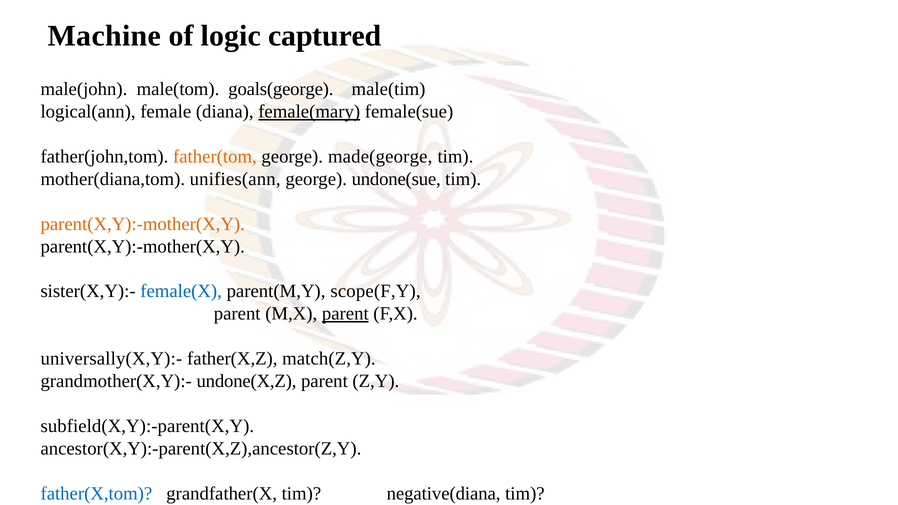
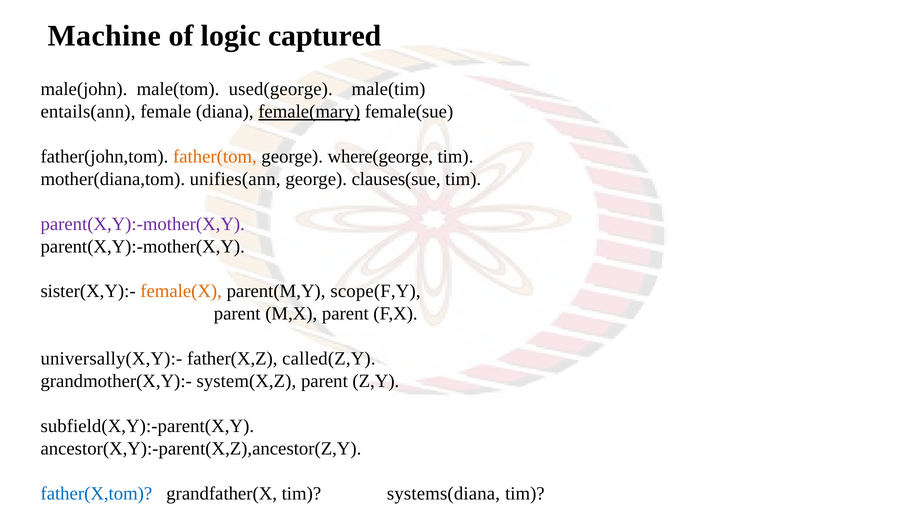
goals(george: goals(george -> used(george
logical(ann: logical(ann -> entails(ann
made(george: made(george -> where(george
undone(sue: undone(sue -> clauses(sue
parent(X,Y):-mother(X,Y at (143, 224) colour: orange -> purple
female(X colour: blue -> orange
parent at (345, 314) underline: present -> none
match(Z,Y: match(Z,Y -> called(Z,Y
undone(X,Z: undone(X,Z -> system(X,Z
negative(diana: negative(diana -> systems(diana
